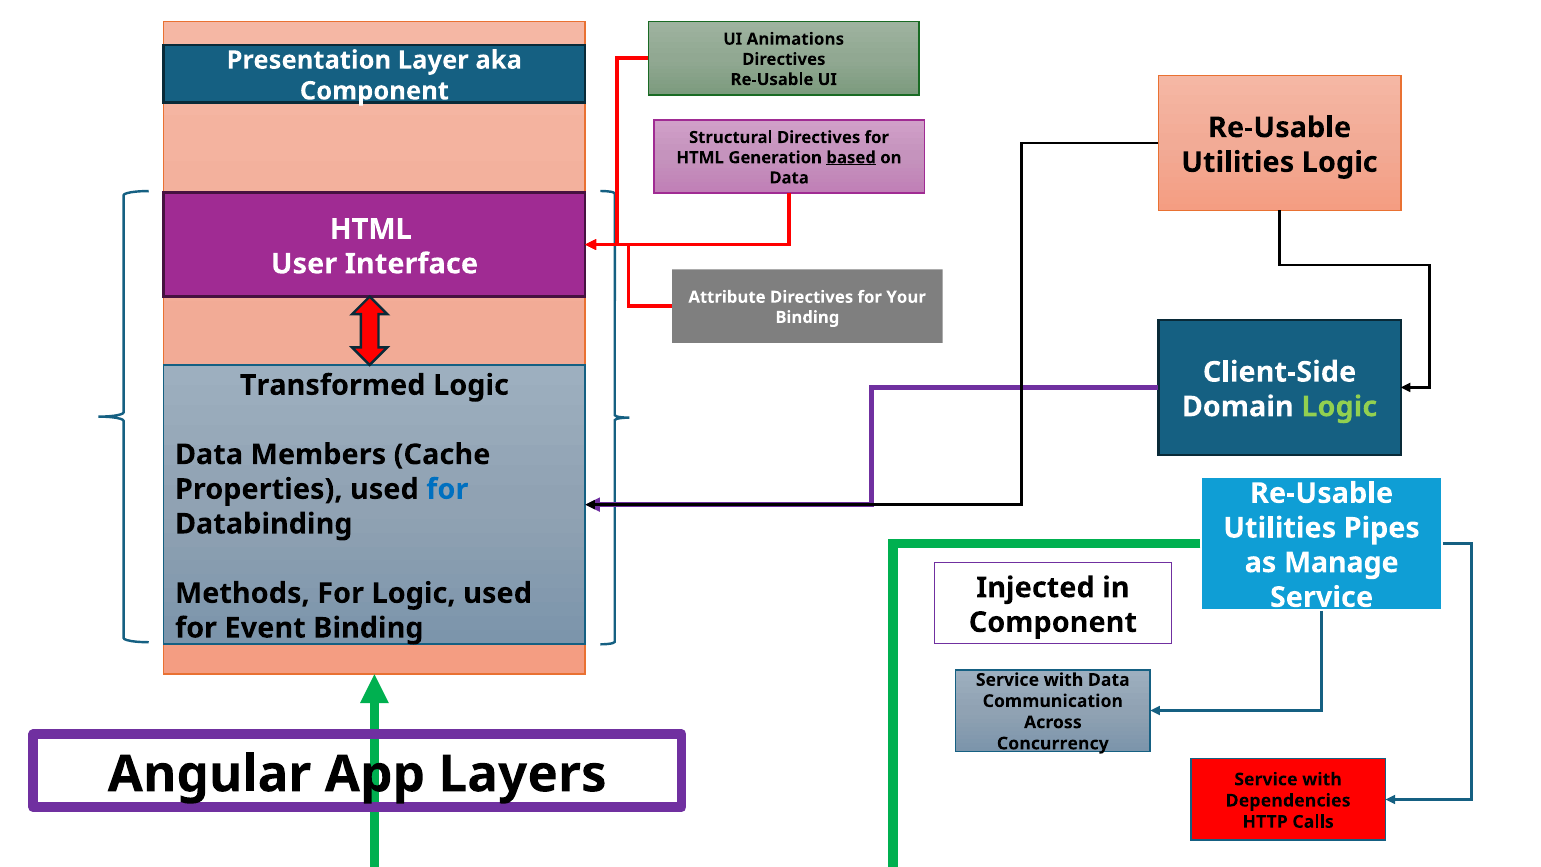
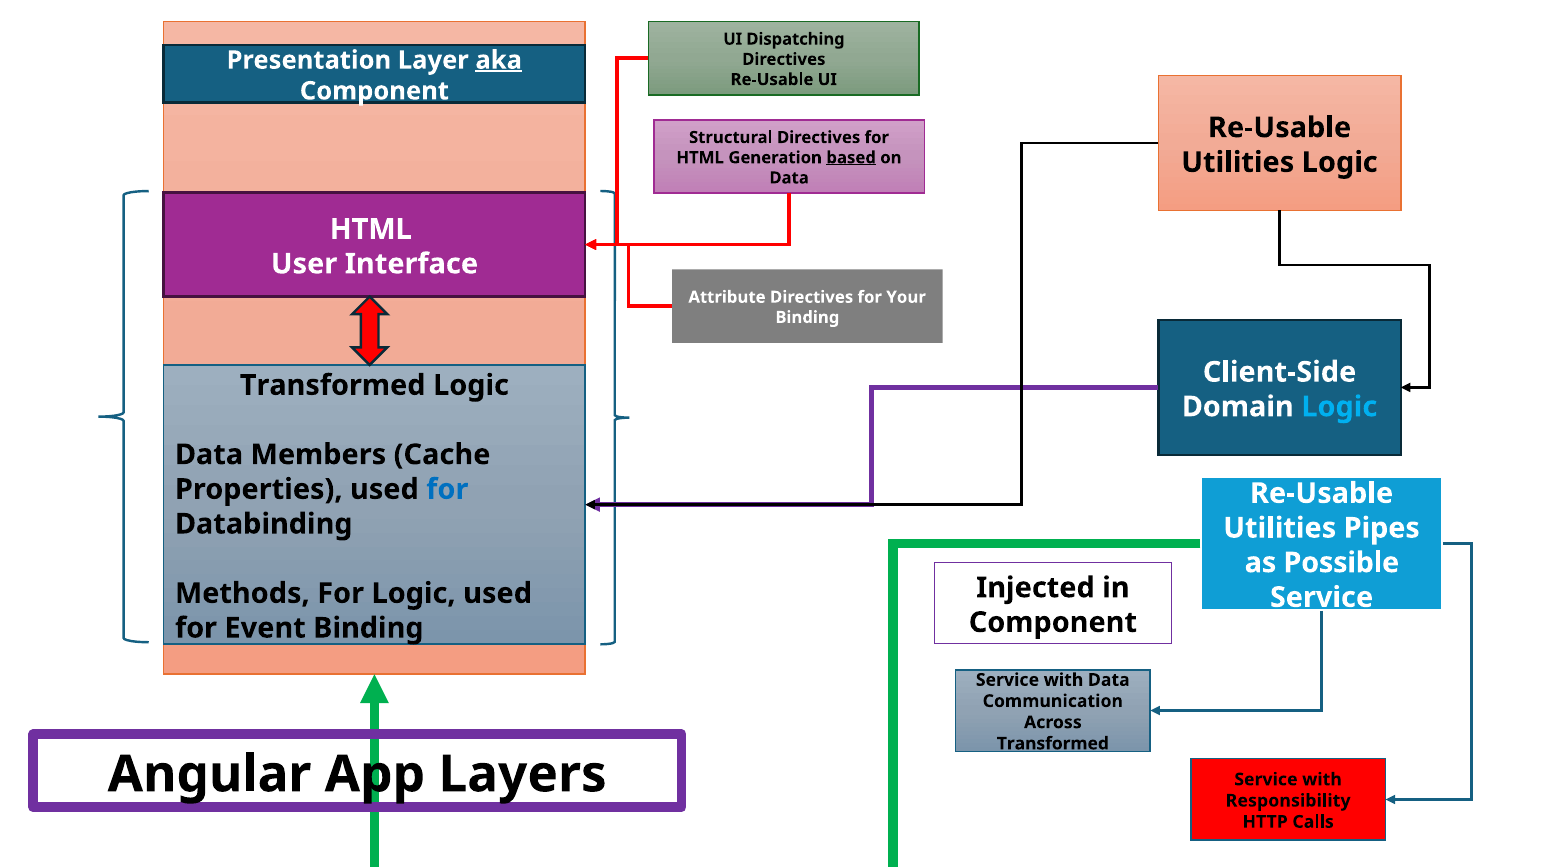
Animations: Animations -> Dispatching
aka underline: none -> present
Logic at (1339, 407) colour: light green -> light blue
Manage: Manage -> Possible
Concurrency at (1053, 743): Concurrency -> Transformed
Dependencies: Dependencies -> Responsibility
